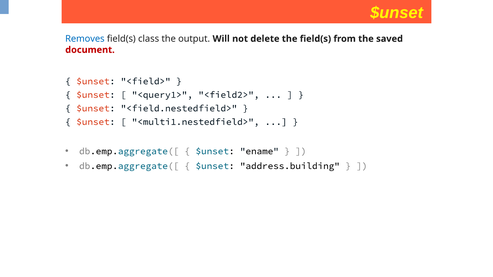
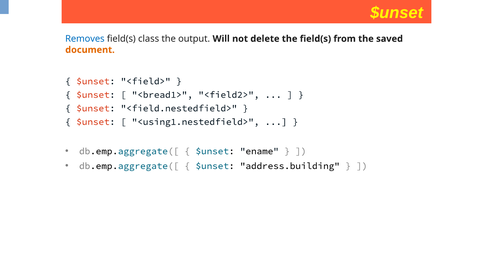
document colour: red -> orange
<query1>: <query1> -> <bread1>
<multi1.nestedfield>: <multi1.nestedfield> -> <using1.nestedfield>
